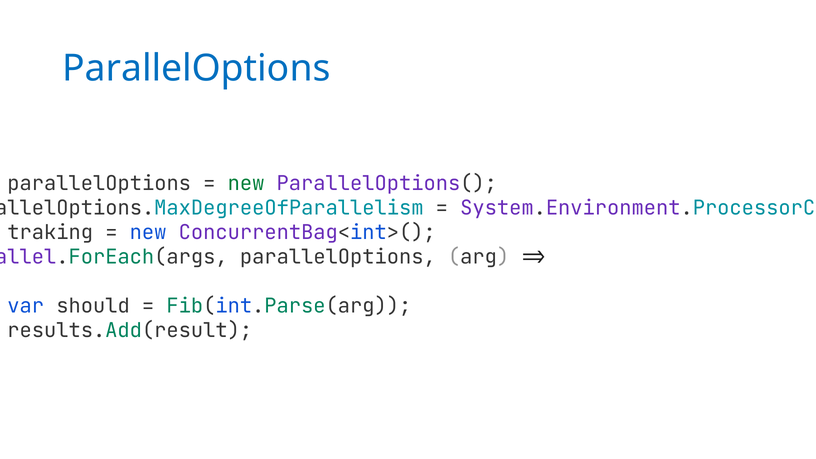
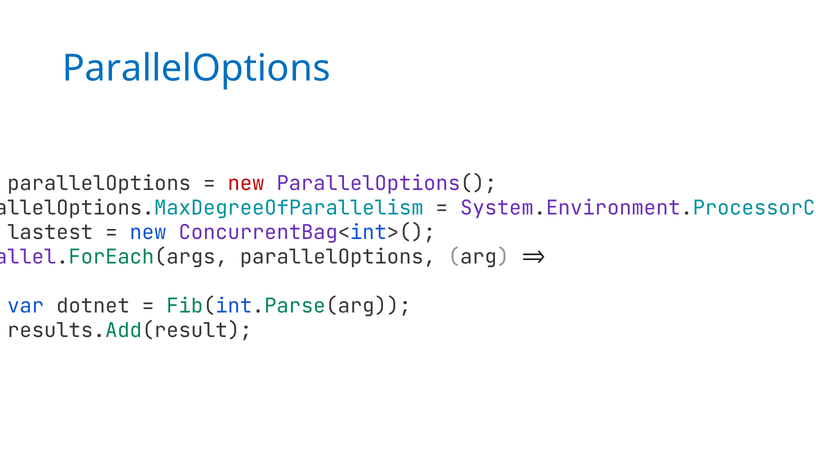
new at (246, 184) colour: green -> red
traking: traking -> lastest
should: should -> dotnet
